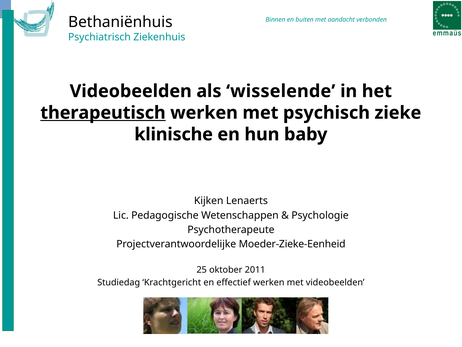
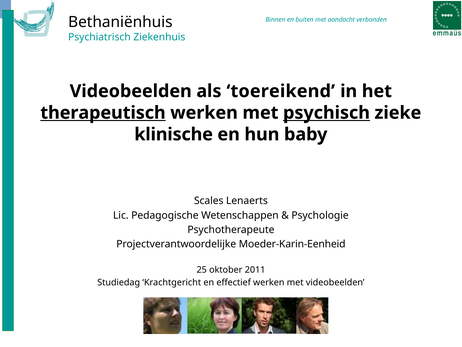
wisselende: wisselende -> toereikend
psychisch underline: none -> present
Kijken: Kijken -> Scales
Moeder-Zieke-Eenheid: Moeder-Zieke-Eenheid -> Moeder-Karin-Eenheid
